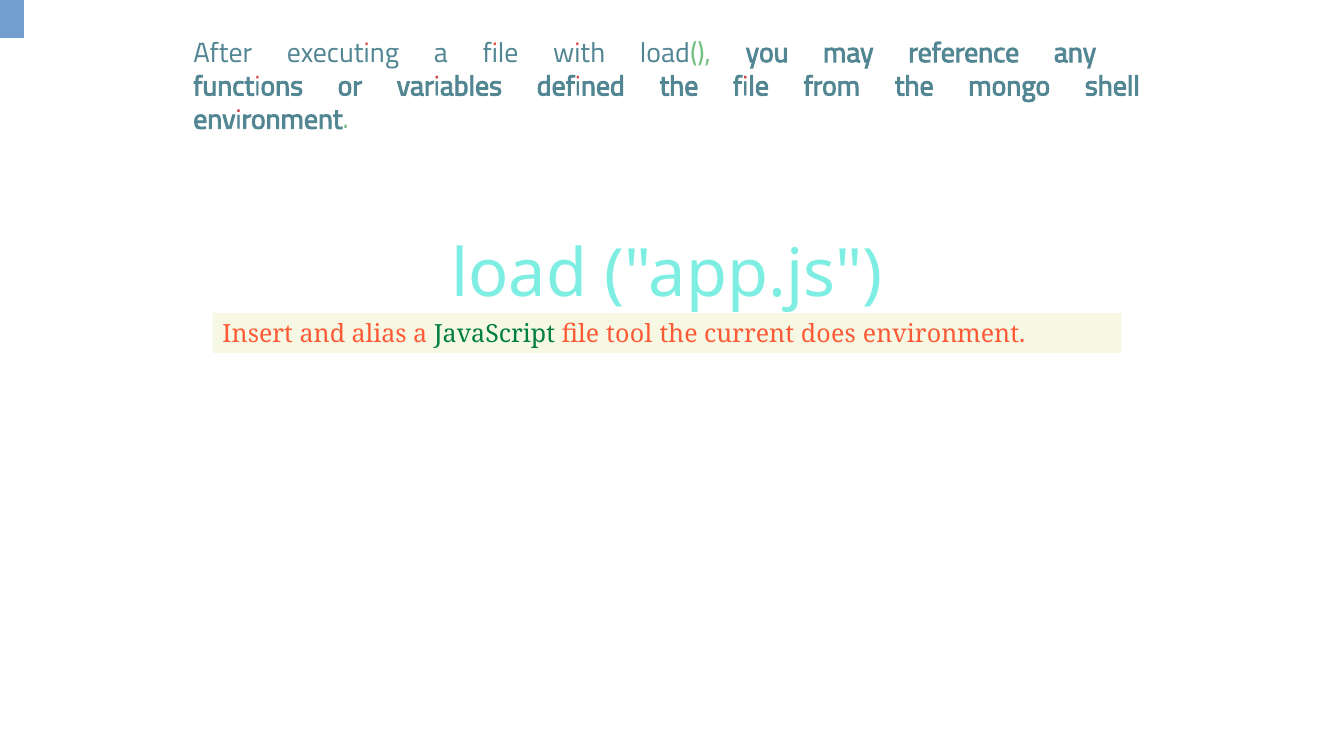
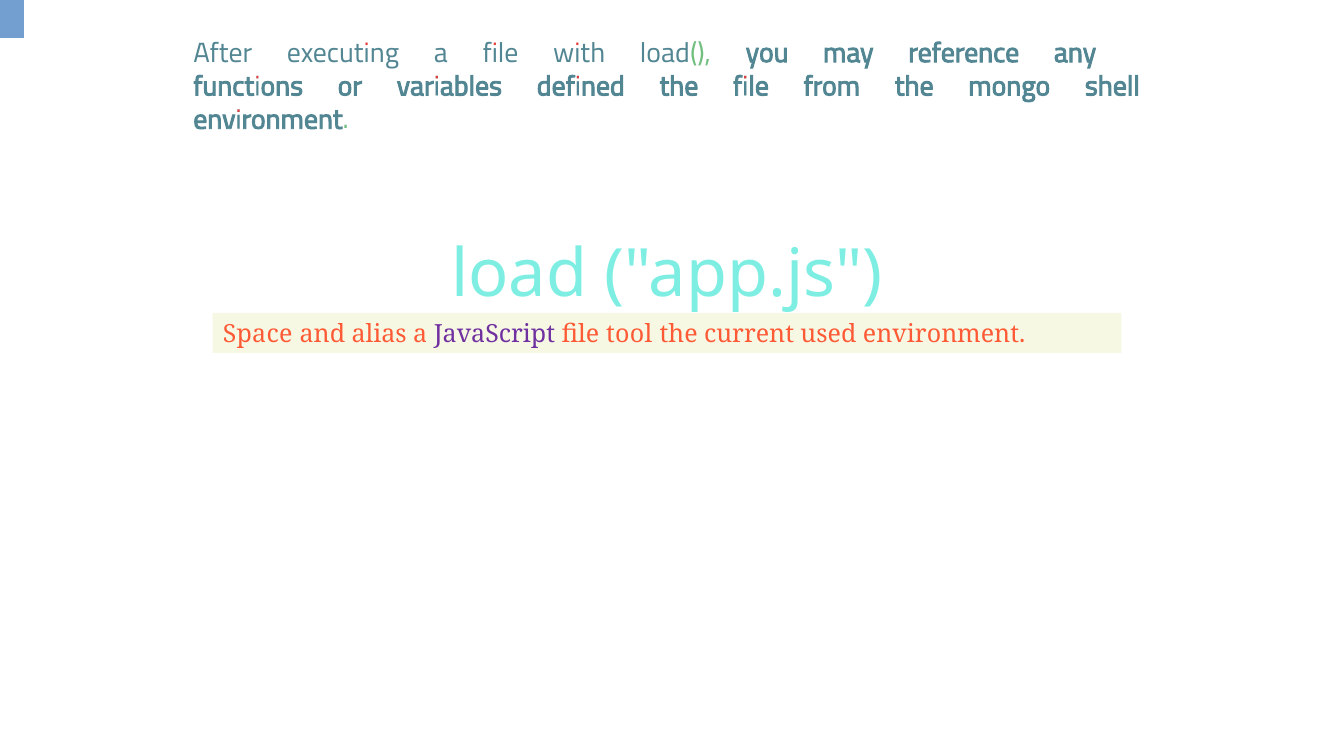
Insert: Insert -> Space
JavaScript colour: green -> purple
does: does -> used
